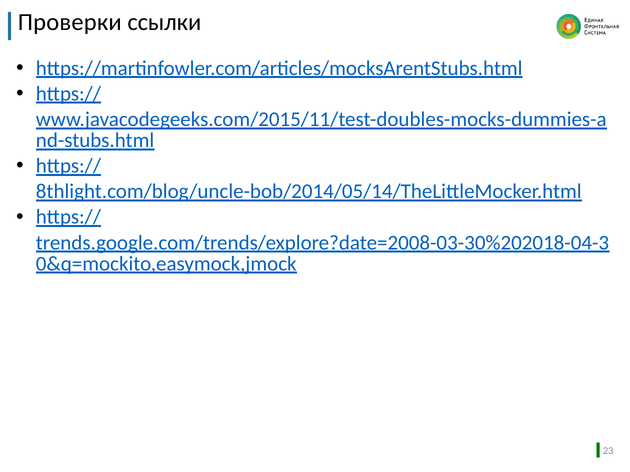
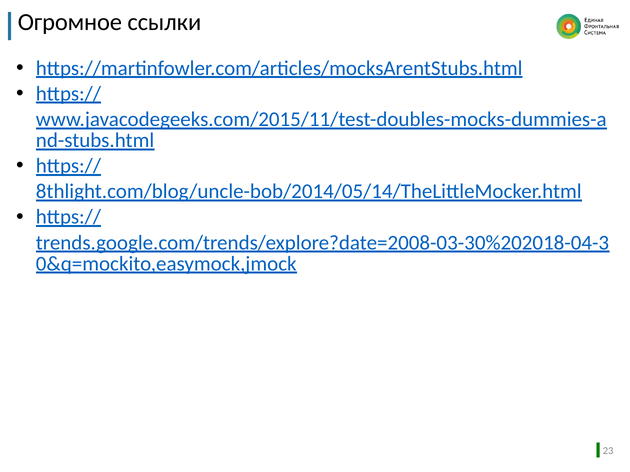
Проверки: Проверки -> Огромное
